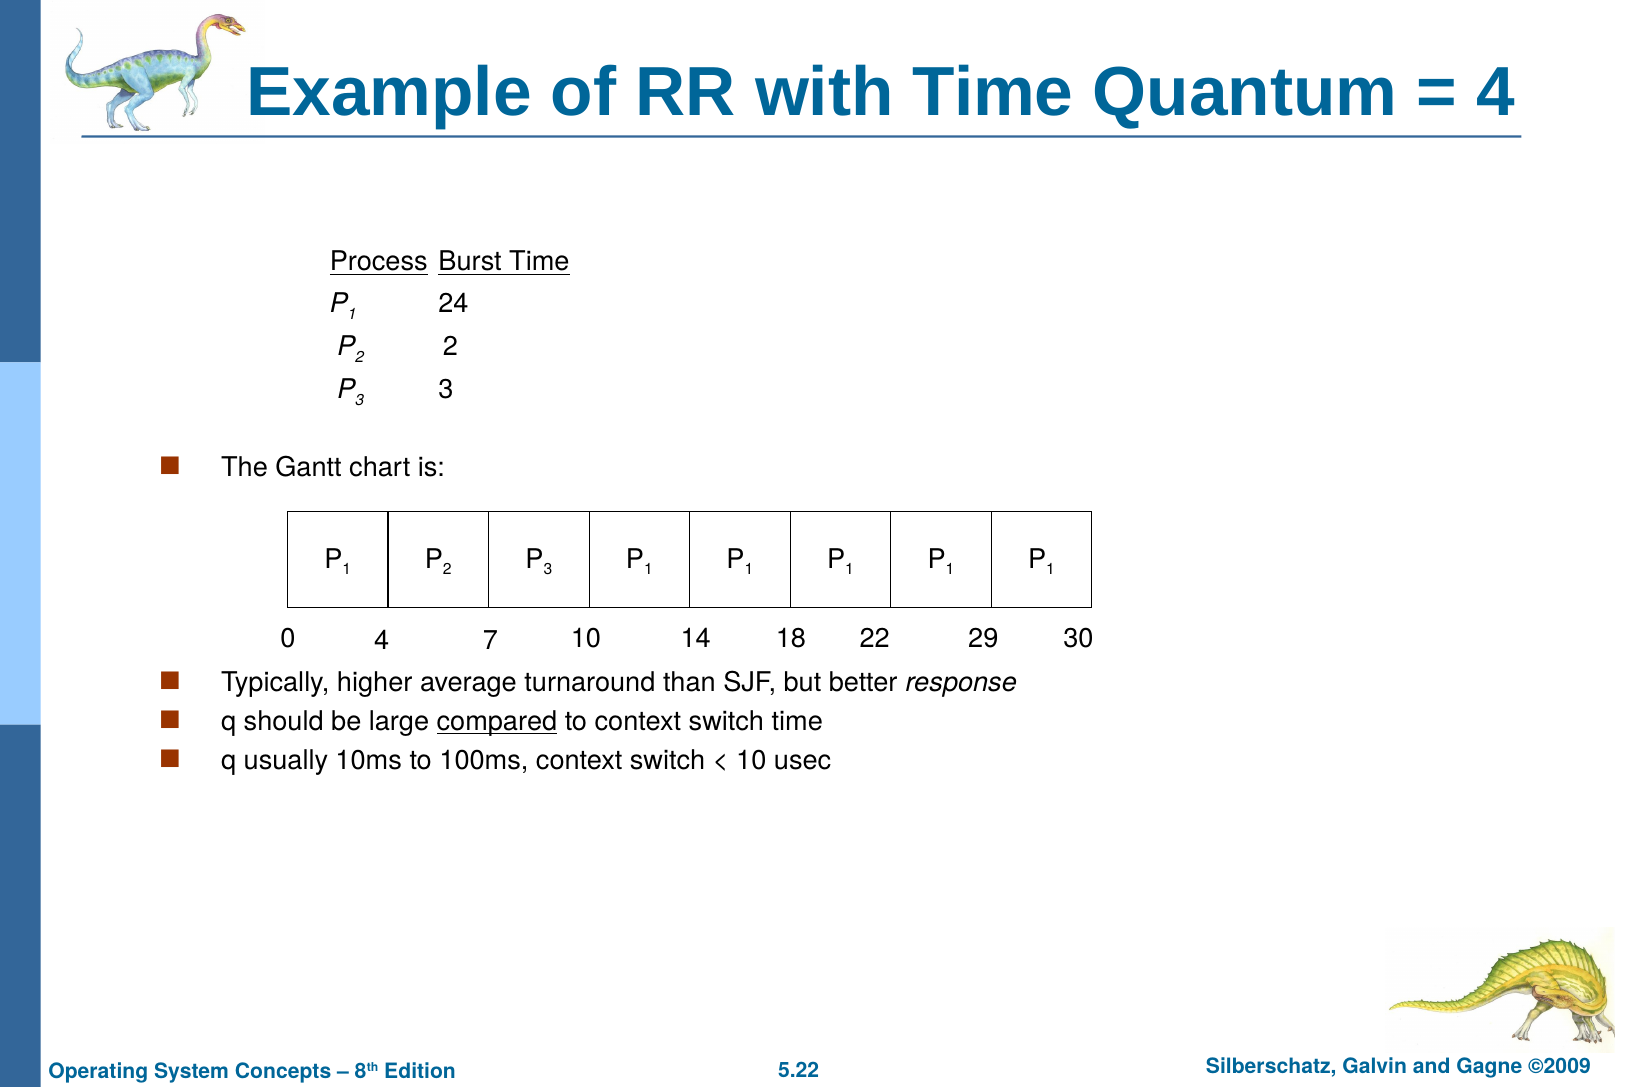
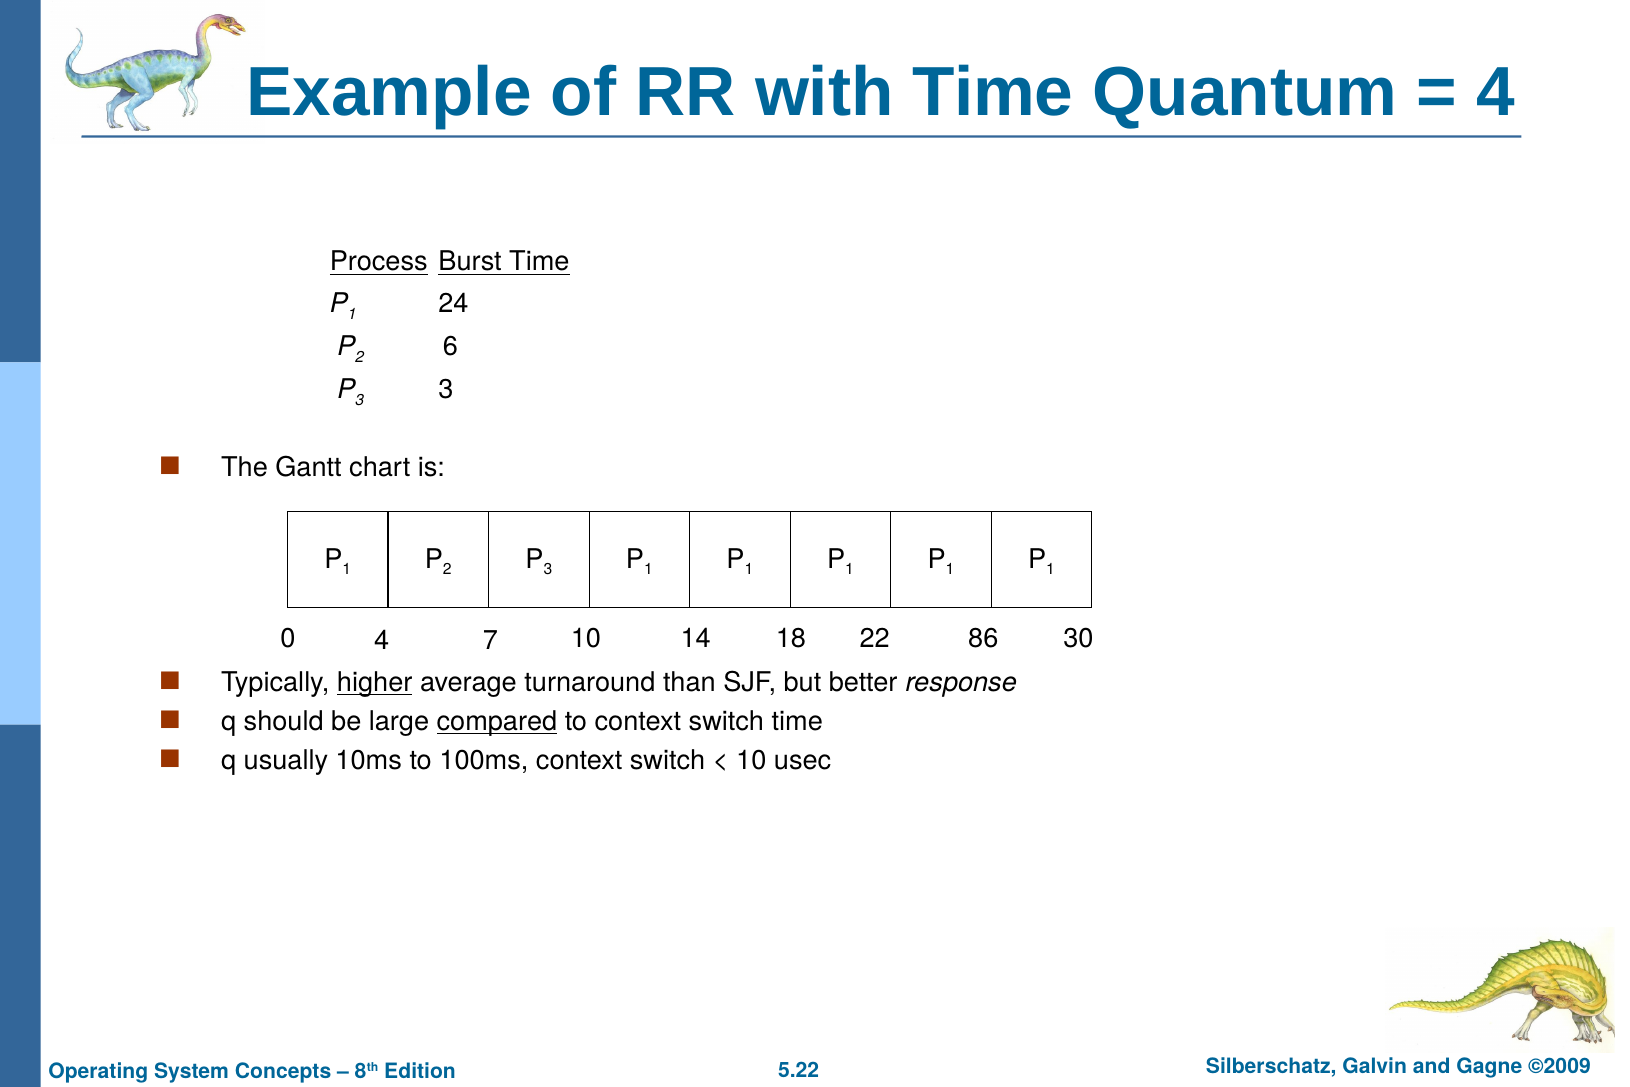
2 at (450, 347): 2 -> 6
29: 29 -> 86
higher underline: none -> present
